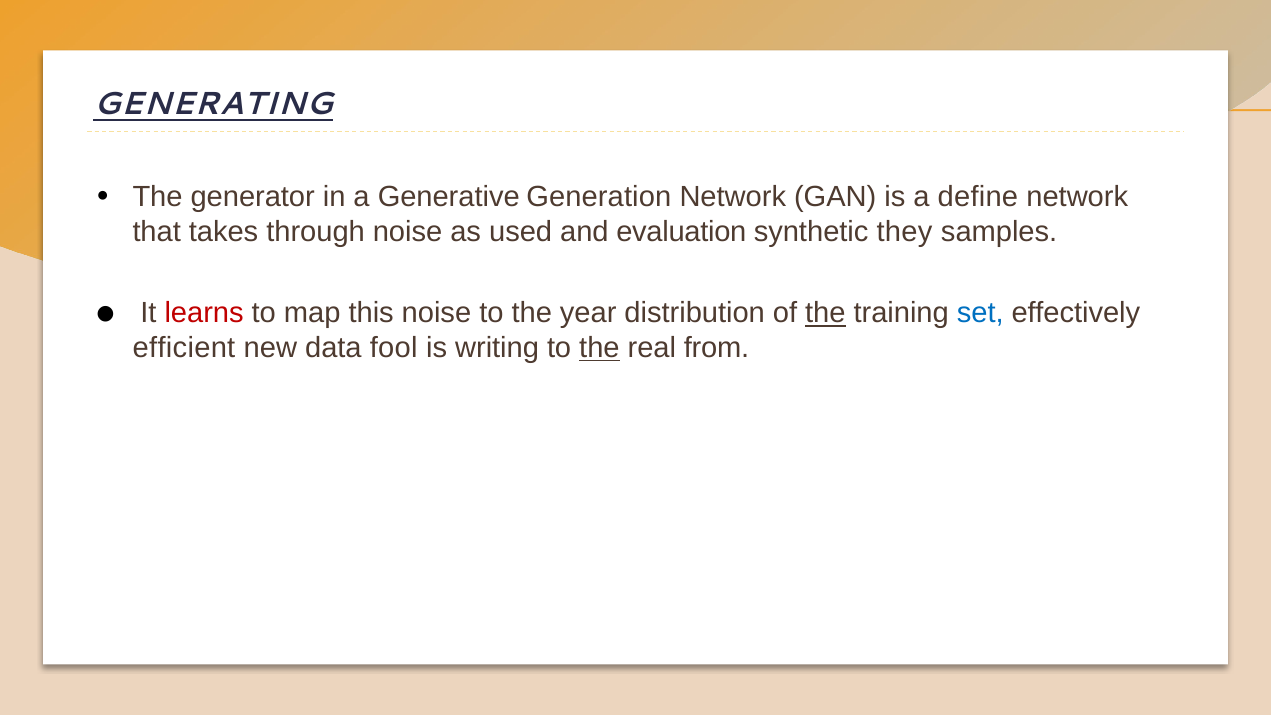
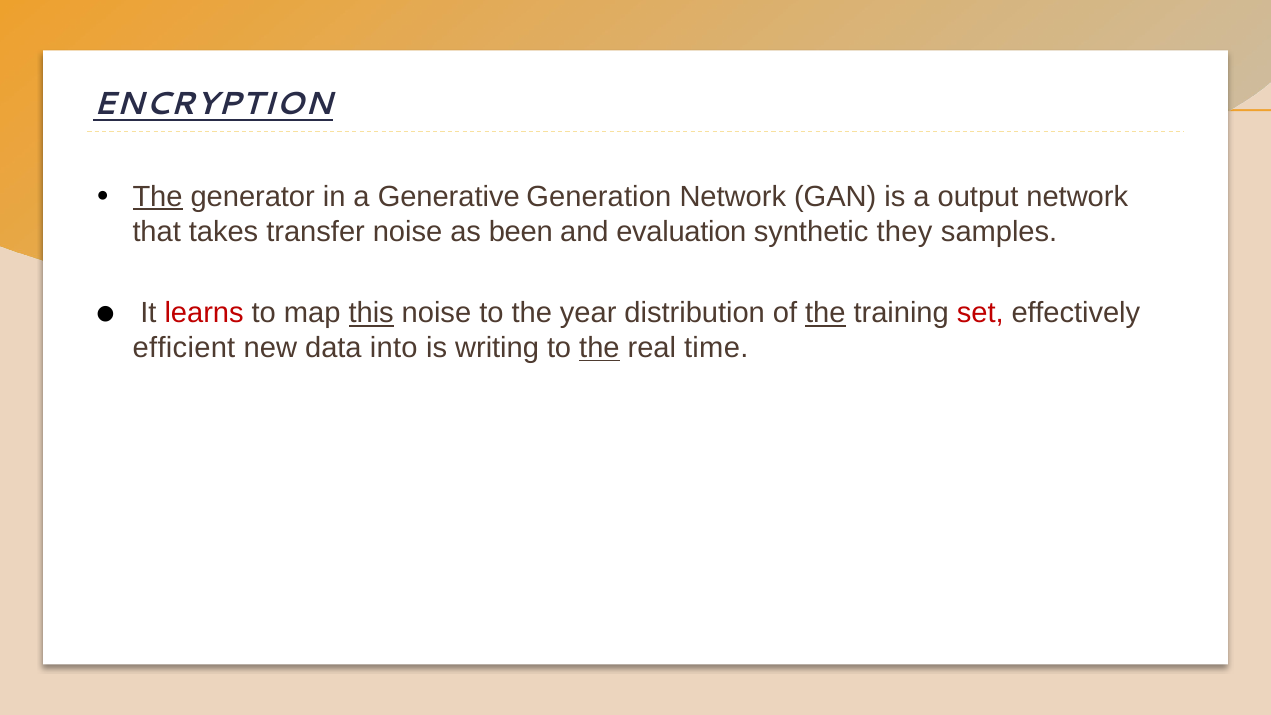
GENERATING: GENERATING -> ENCRYPTION
The at (158, 197) underline: none -> present
define: define -> output
through: through -> transfer
used: used -> been
this underline: none -> present
set colour: blue -> red
fool: fool -> into
from: from -> time
